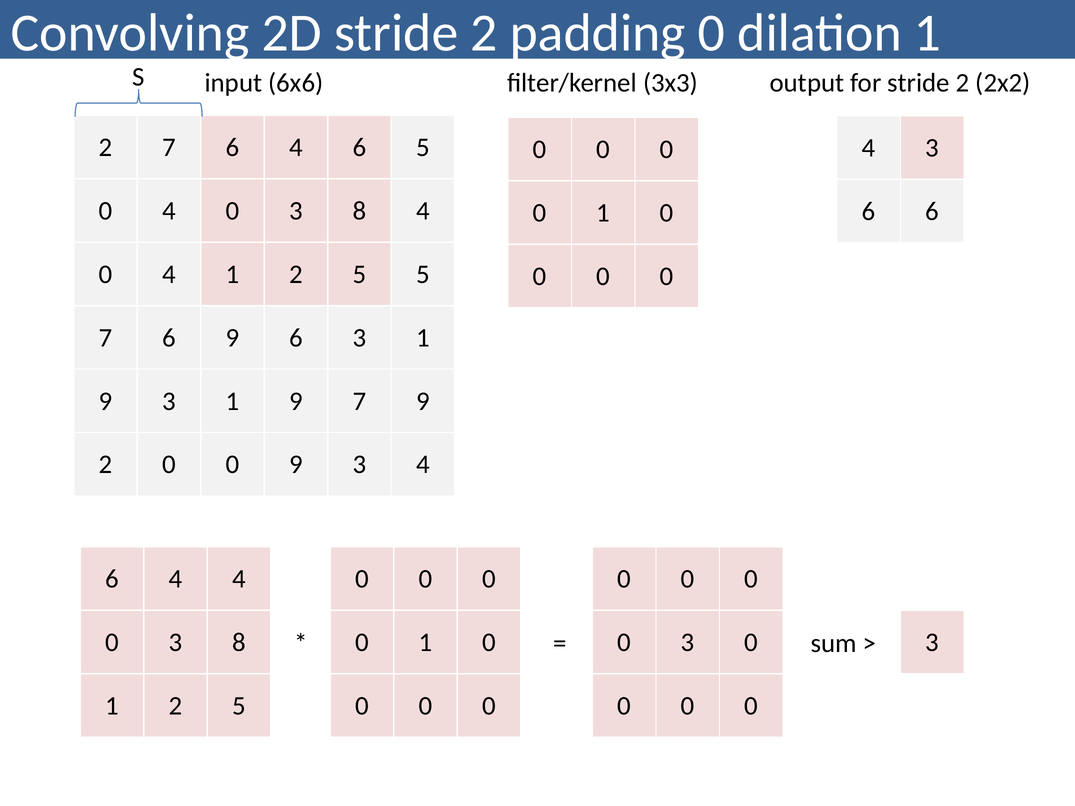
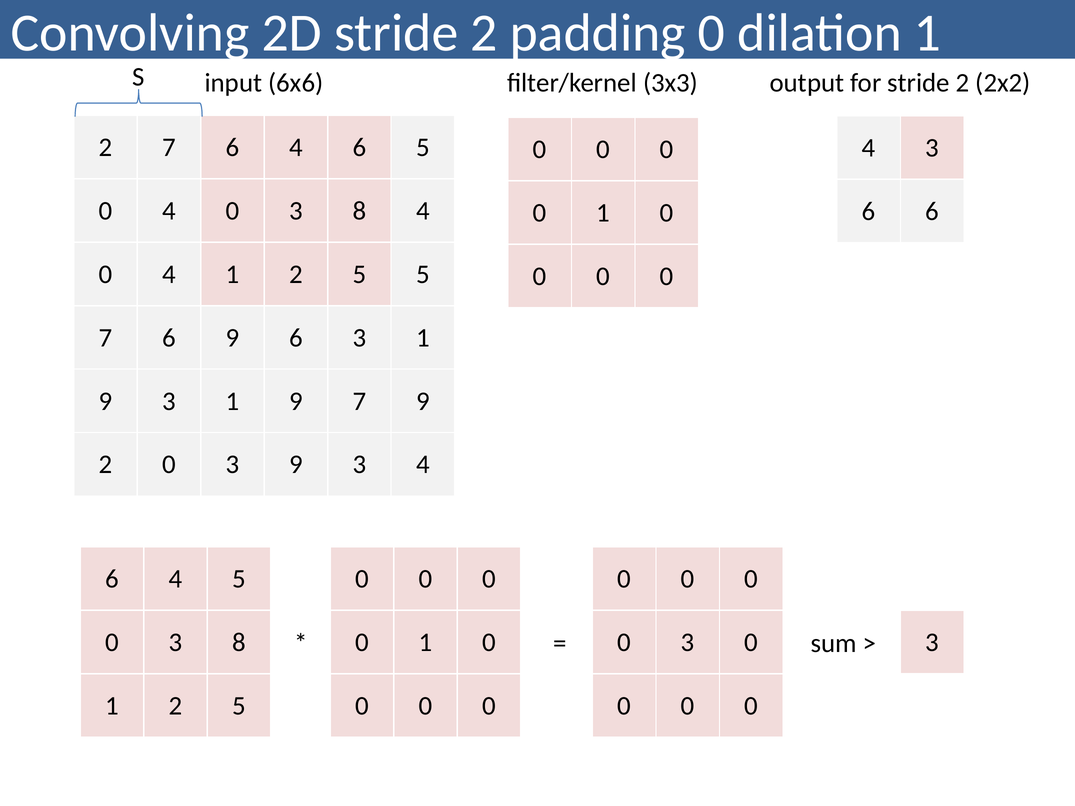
2 0 0: 0 -> 3
4 4: 4 -> 5
